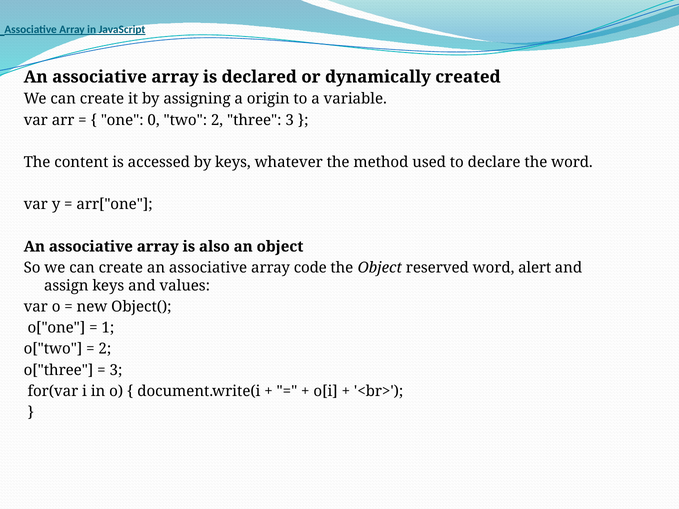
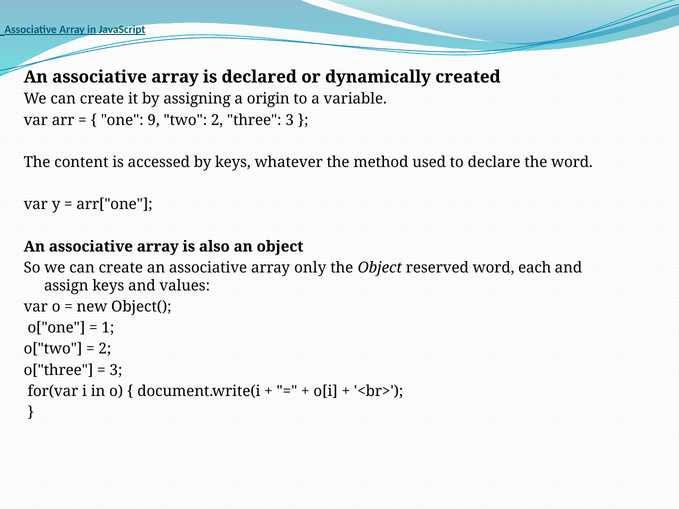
0: 0 -> 9
code: code -> only
alert: alert -> each
